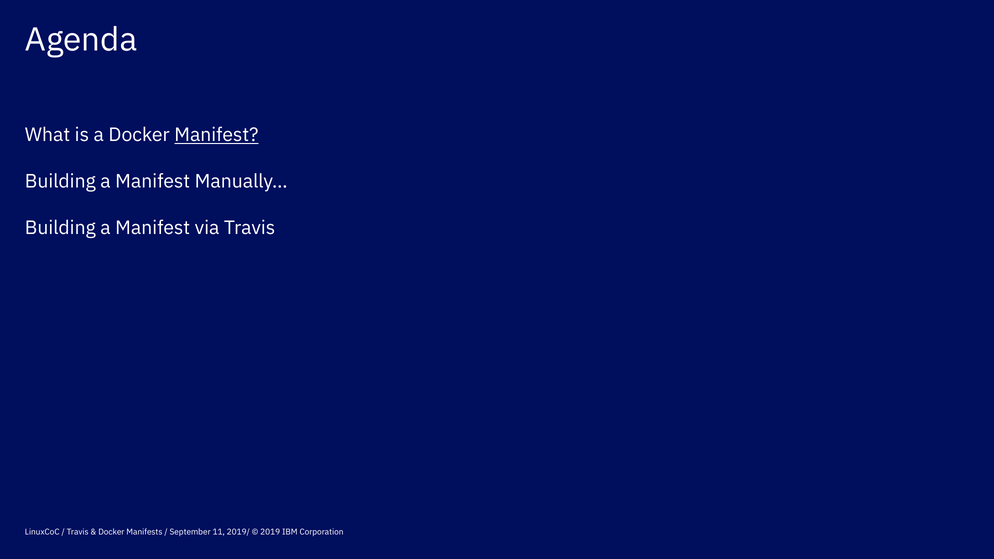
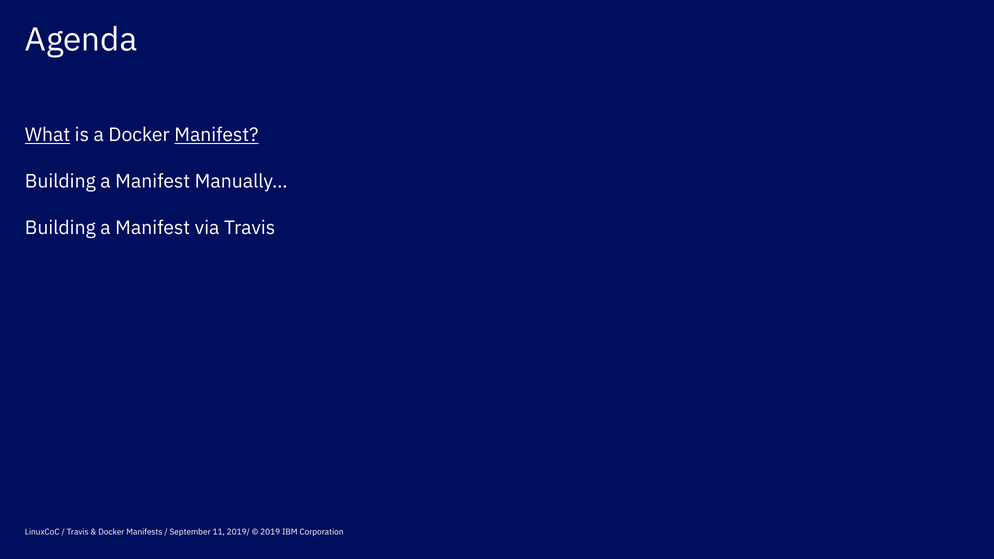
What underline: none -> present
